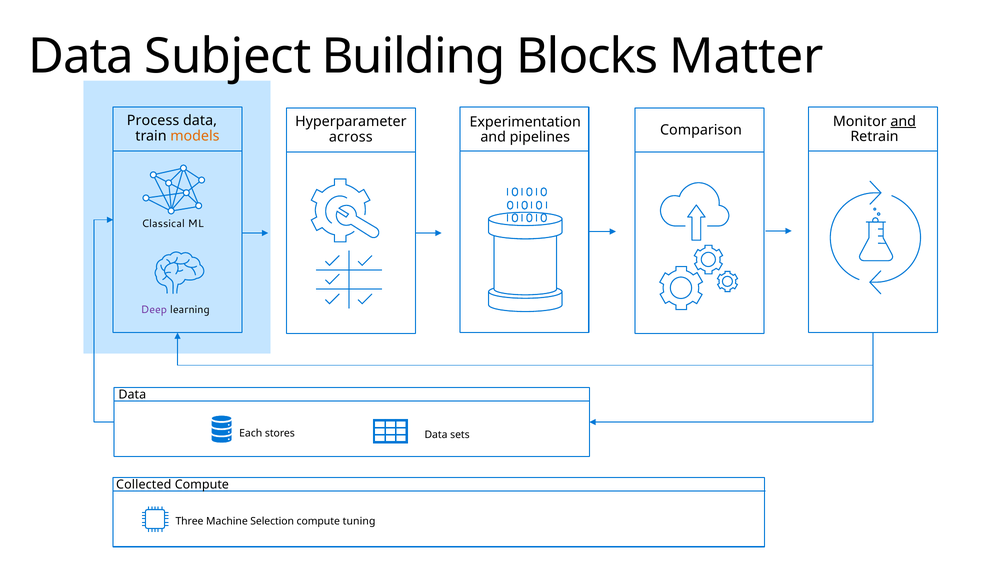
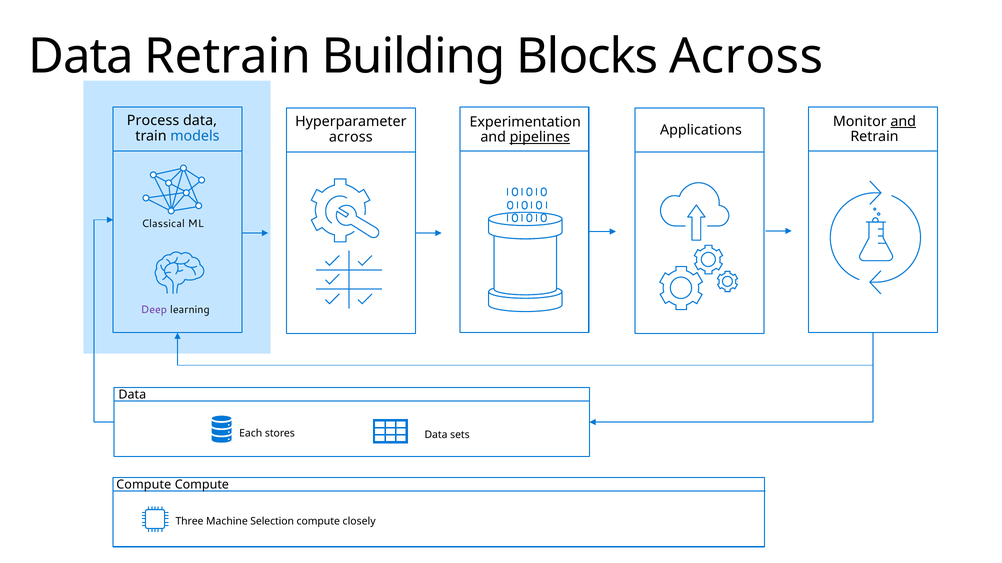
Data Subject: Subject -> Retrain
Blocks Matter: Matter -> Across
Comparison: Comparison -> Applications
models colour: orange -> blue
pipelines underline: none -> present
Collected at (144, 485): Collected -> Compute
tuning: tuning -> closely
